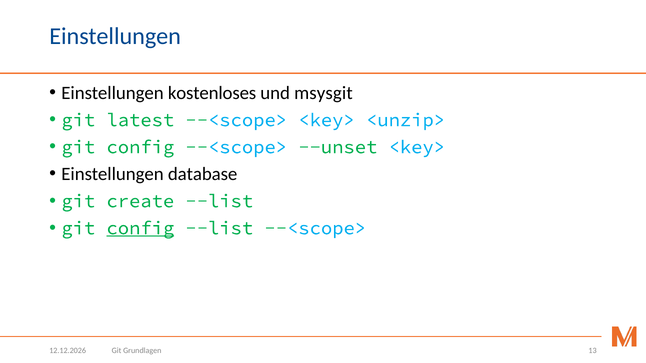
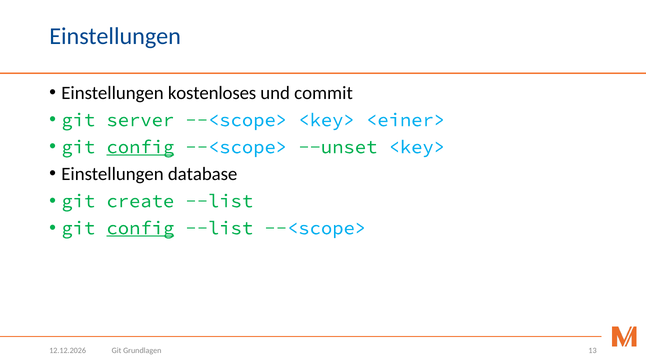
msysgit: msysgit -> commit
latest: latest -> server
<unzip>: <unzip> -> <einer>
config at (140, 147) underline: none -> present
